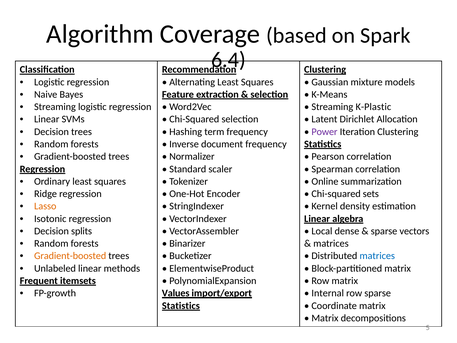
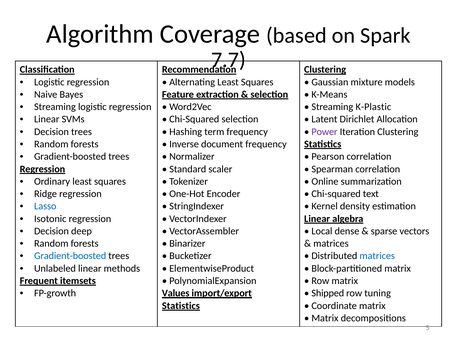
6.4: 6.4 -> 7.7
sets: sets -> text
Lasso colour: orange -> blue
splits: splits -> deep
Gradient-boosted at (70, 256) colour: orange -> blue
Internal: Internal -> Shipped
row sparse: sparse -> tuning
